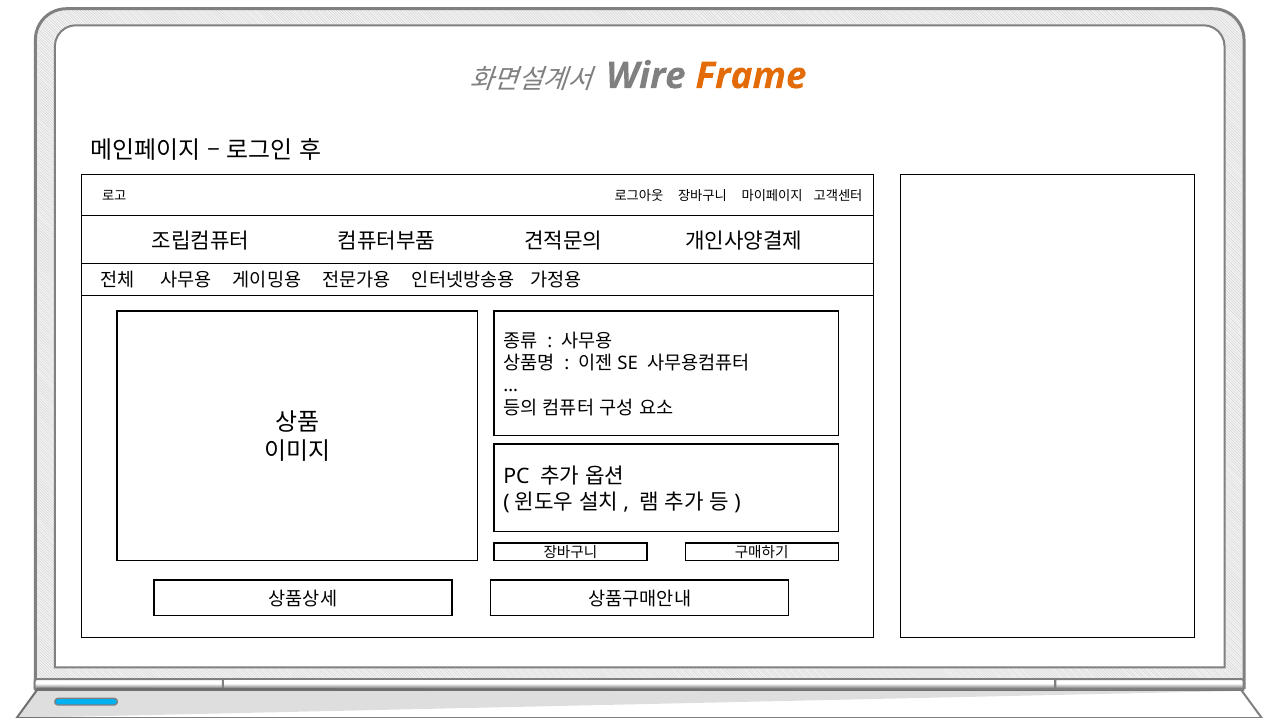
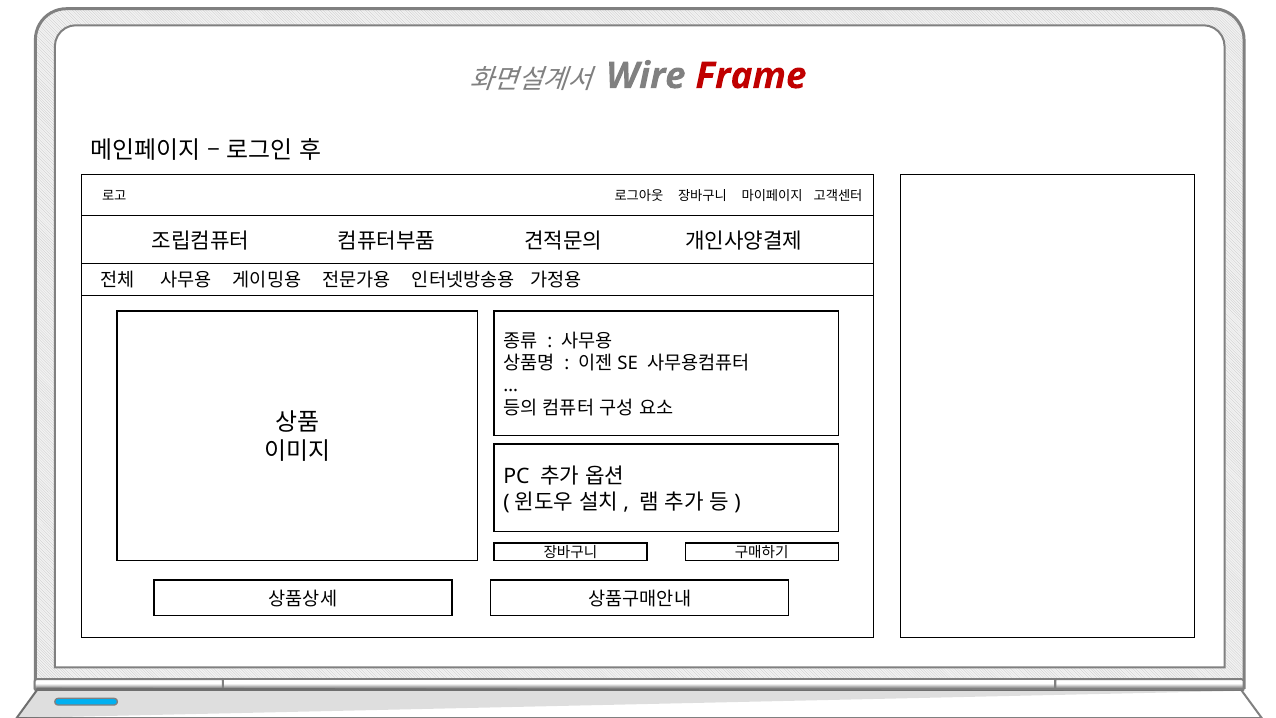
Frame colour: orange -> red
